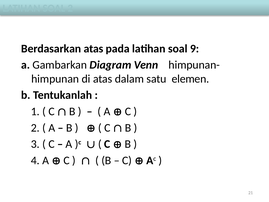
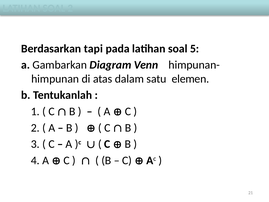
Berdasarkan atas: atas -> tapi
9: 9 -> 5
